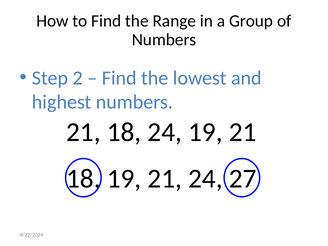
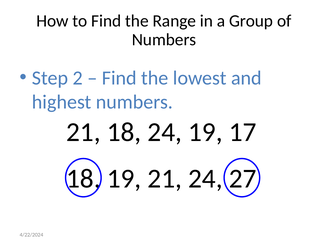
24 19 21: 21 -> 17
